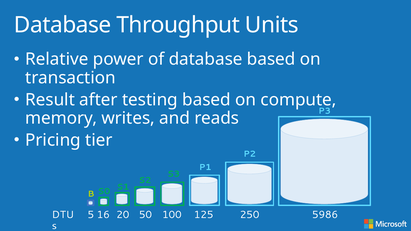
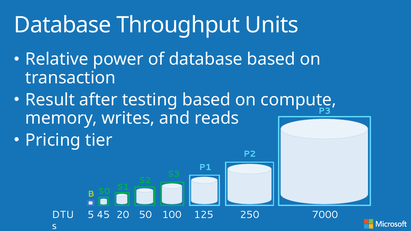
16: 16 -> 45
5986: 5986 -> 7000
